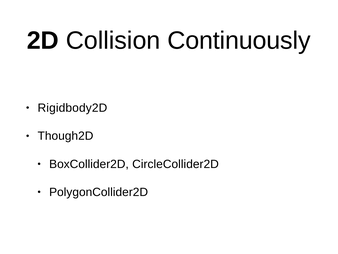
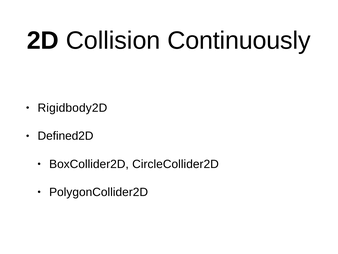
Though2D: Though2D -> Defined2D
